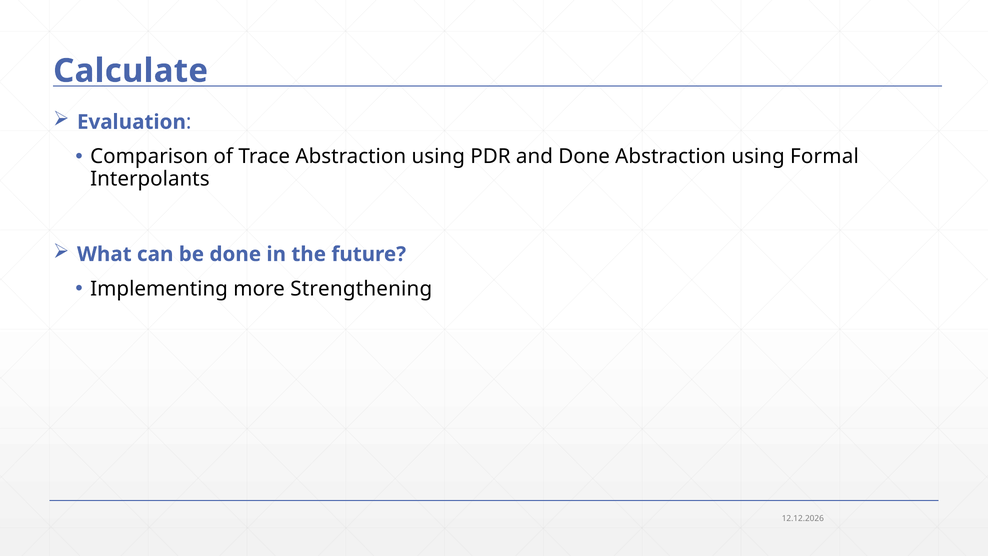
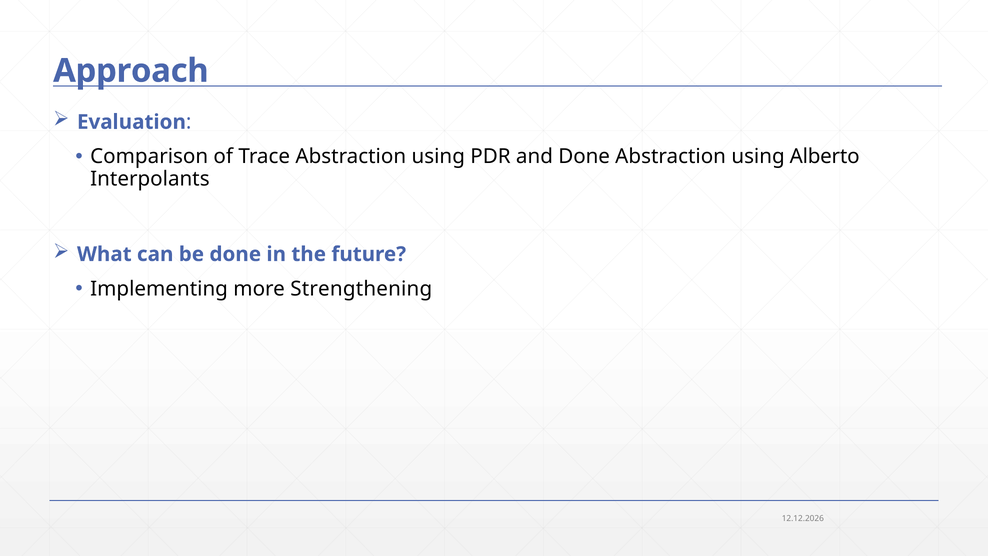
Calculate: Calculate -> Approach
Formal: Formal -> Alberto
